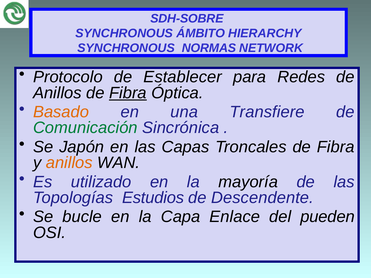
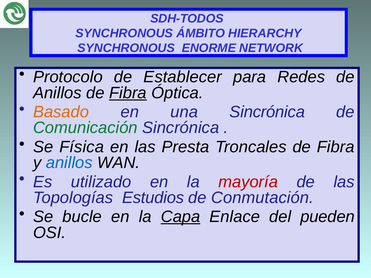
SDH-SOBRE: SDH-SOBRE -> SDH-TODOS
NORMAS: NORMAS -> ENORME
una Transfiere: Transfiere -> Sincrónica
Japón: Japón -> Física
Capas: Capas -> Presta
anillos at (69, 163) colour: orange -> blue
mayoría colour: black -> red
Descendente: Descendente -> Conmutación
Capa underline: none -> present
